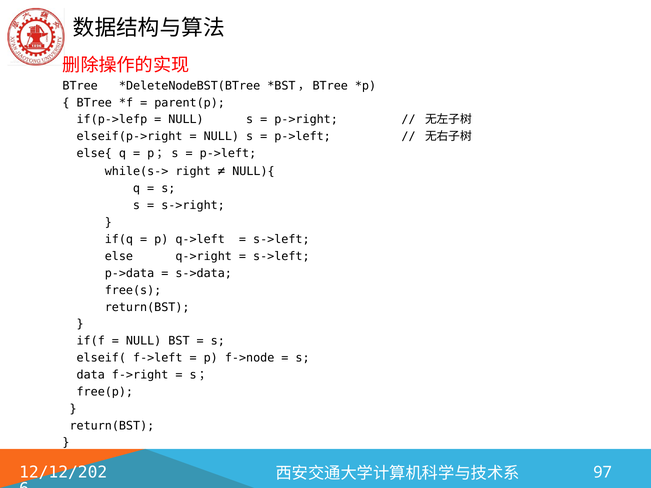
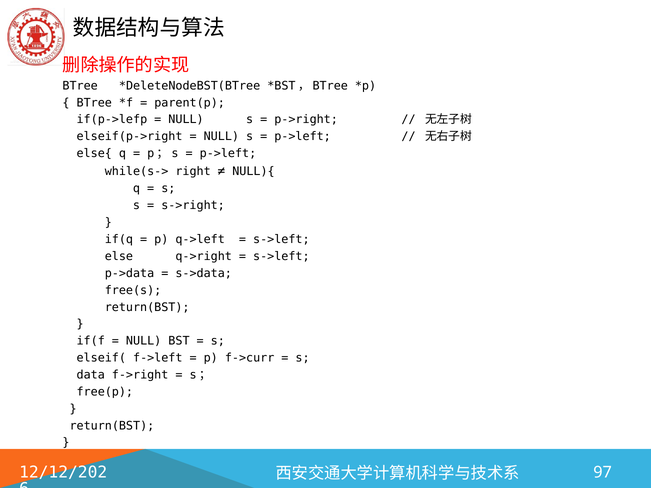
f->node: f->node -> f->curr
